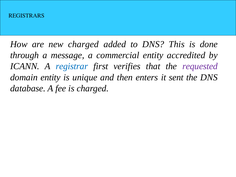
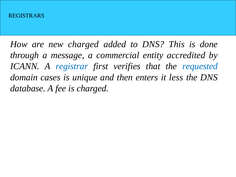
requested colour: purple -> blue
domain entity: entity -> cases
sent: sent -> less
